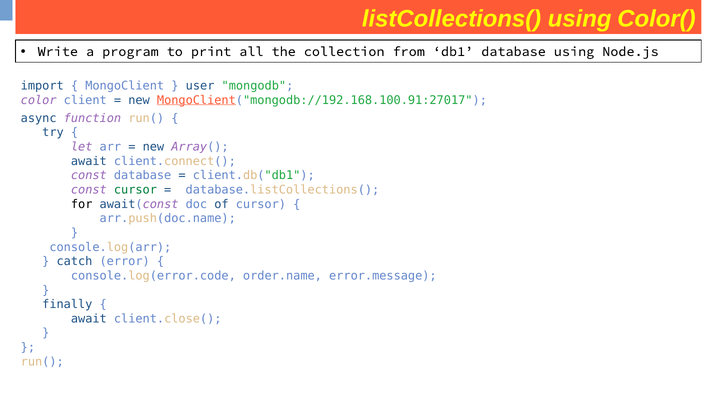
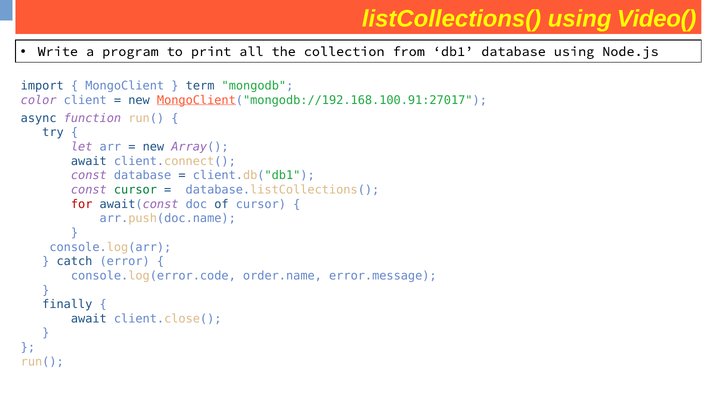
Color(: Color( -> Video(
user: user -> term
for colour: black -> red
